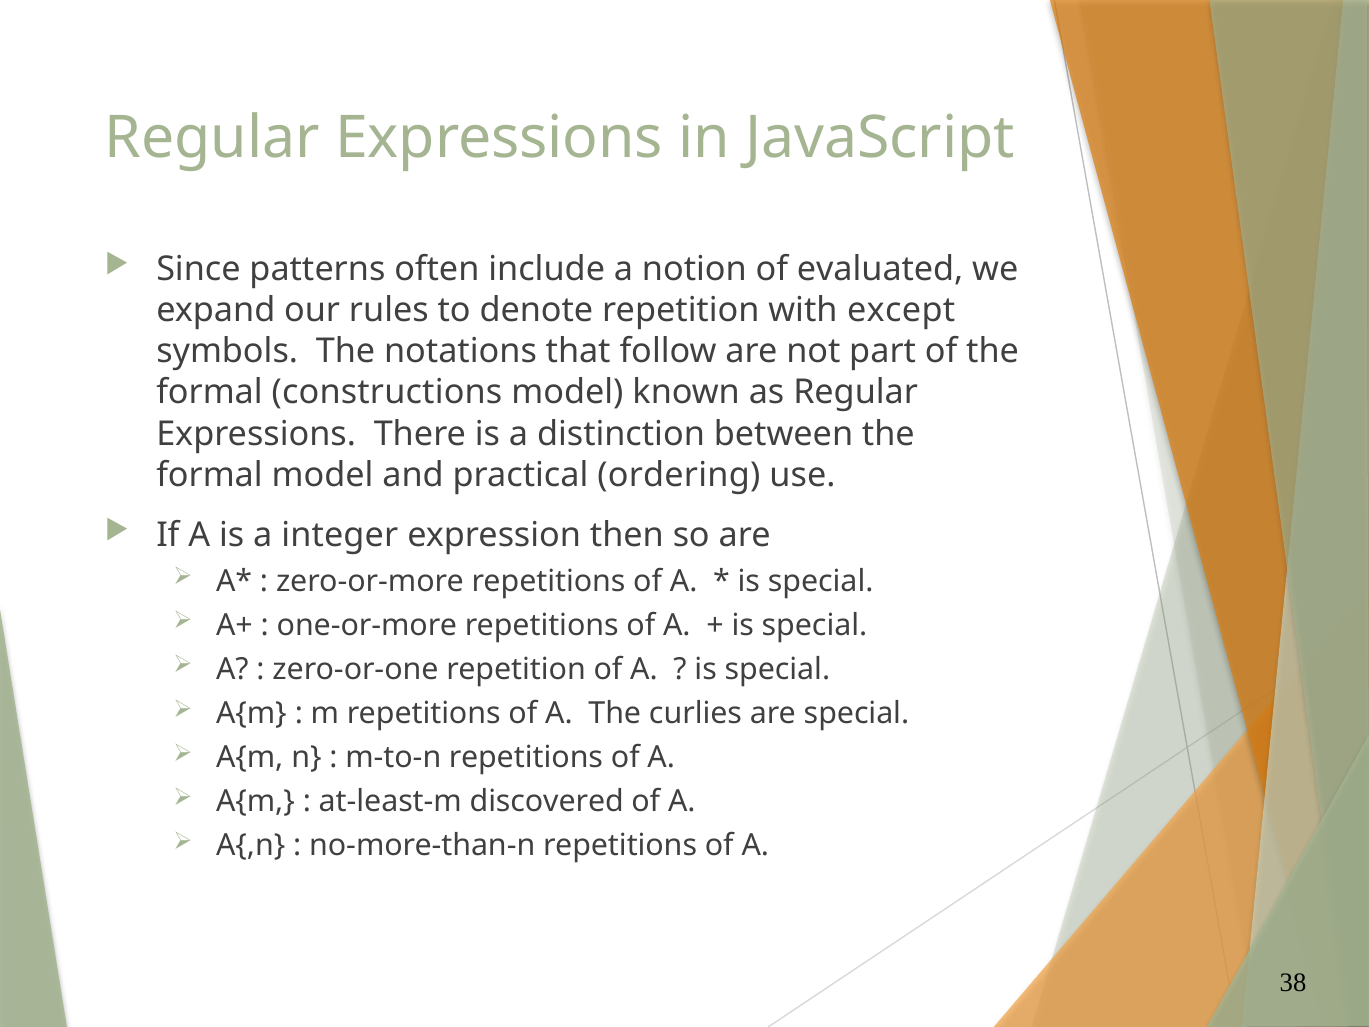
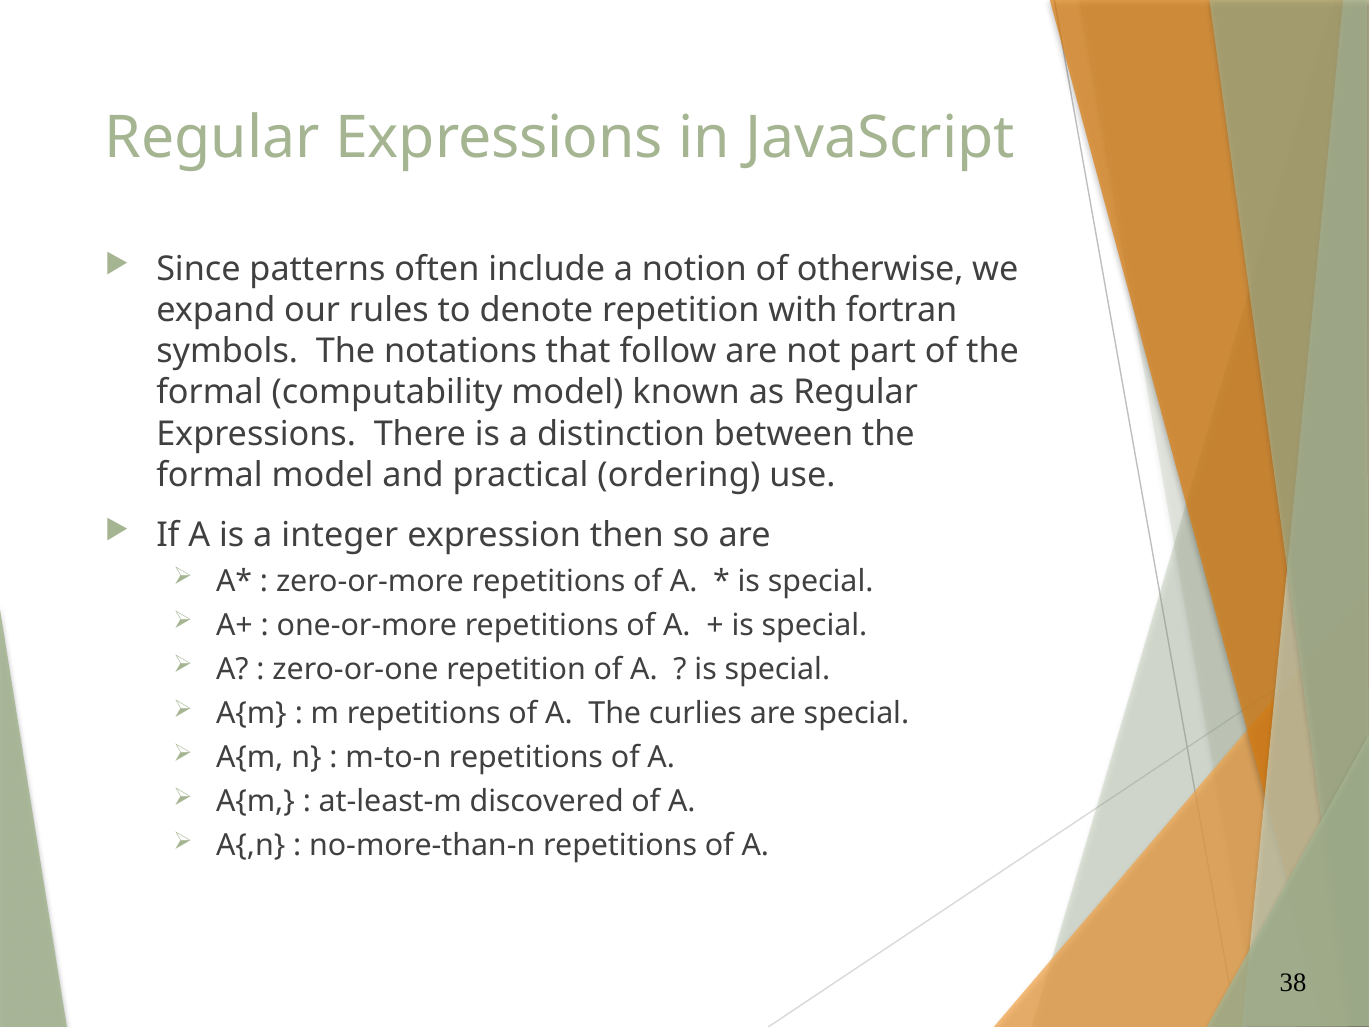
evaluated: evaluated -> otherwise
except: except -> fortran
constructions: constructions -> computability
